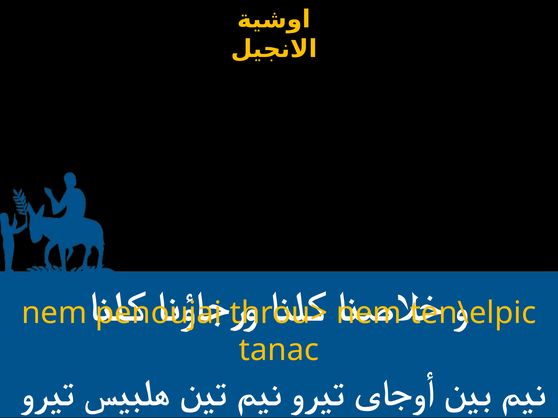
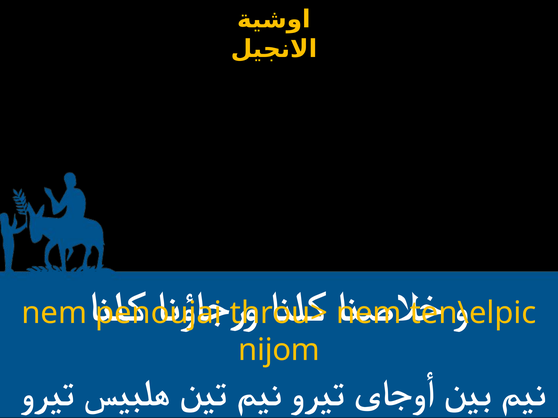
tanac: tanac -> nijom
